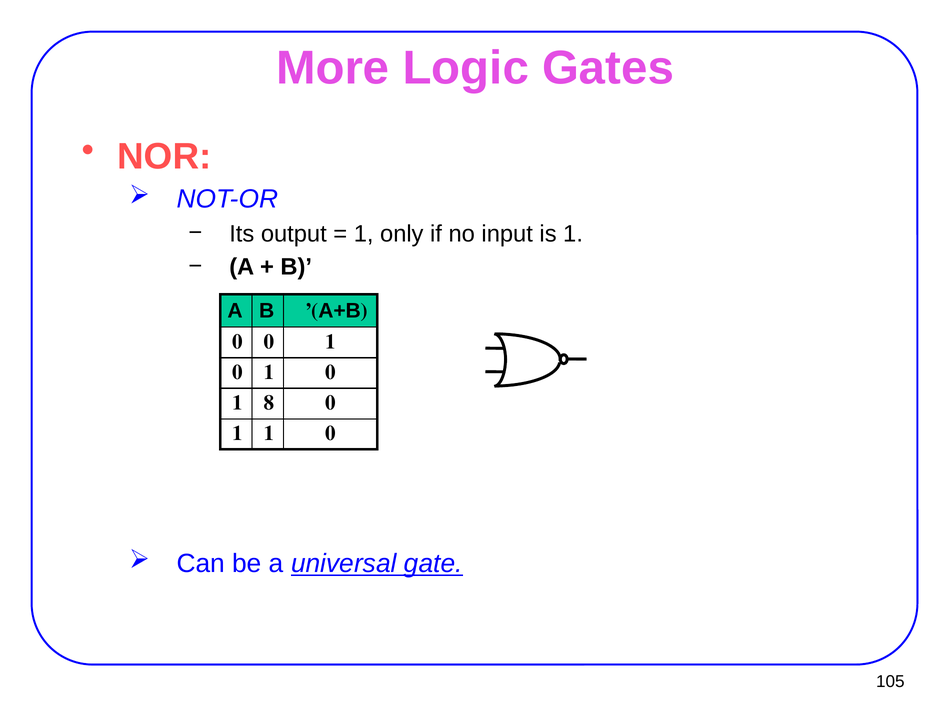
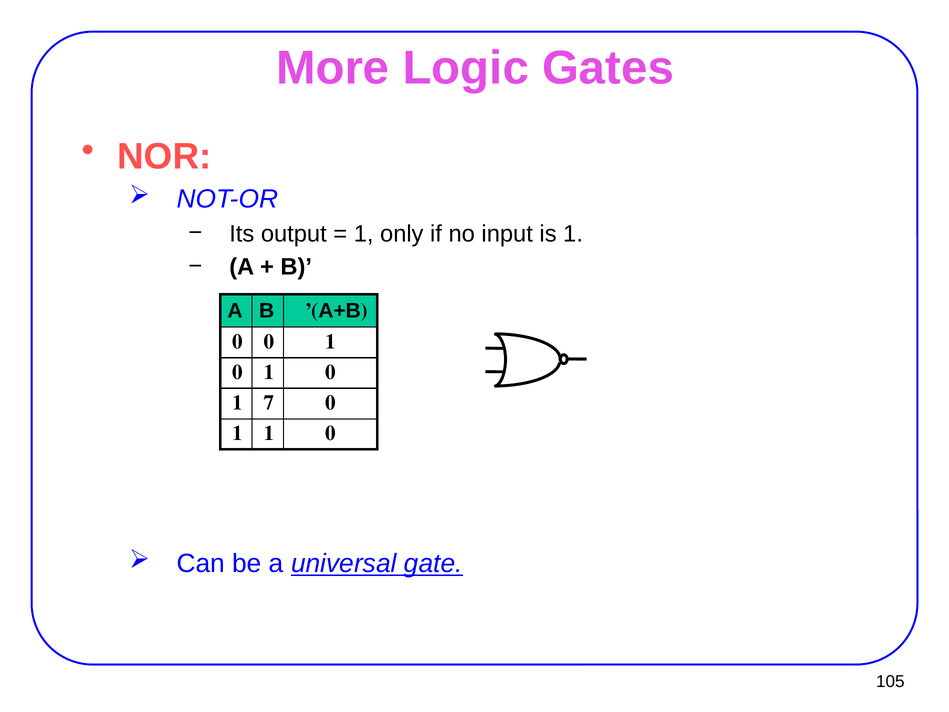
8: 8 -> 7
